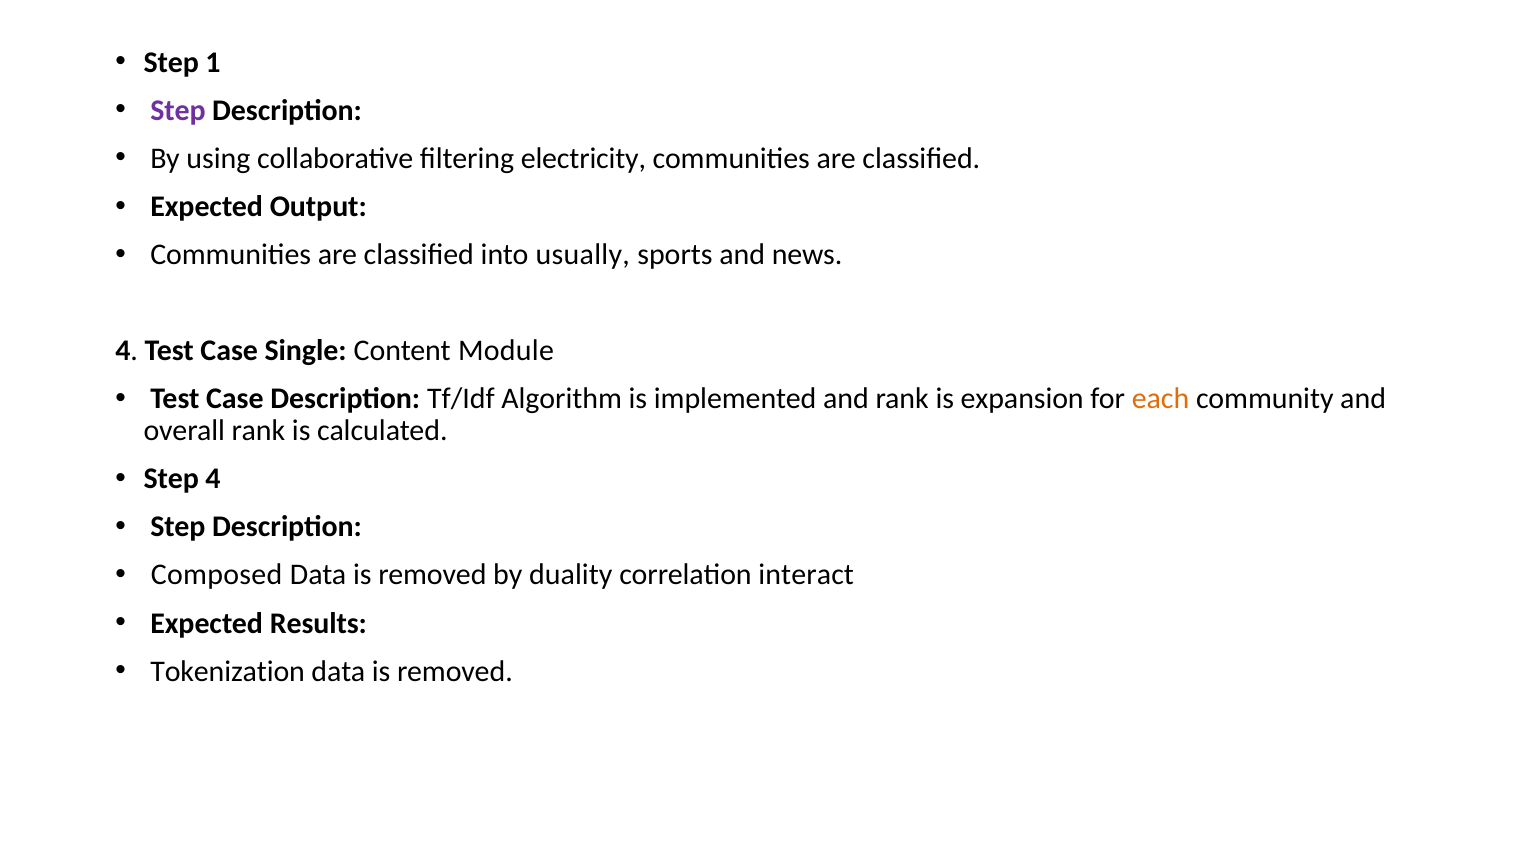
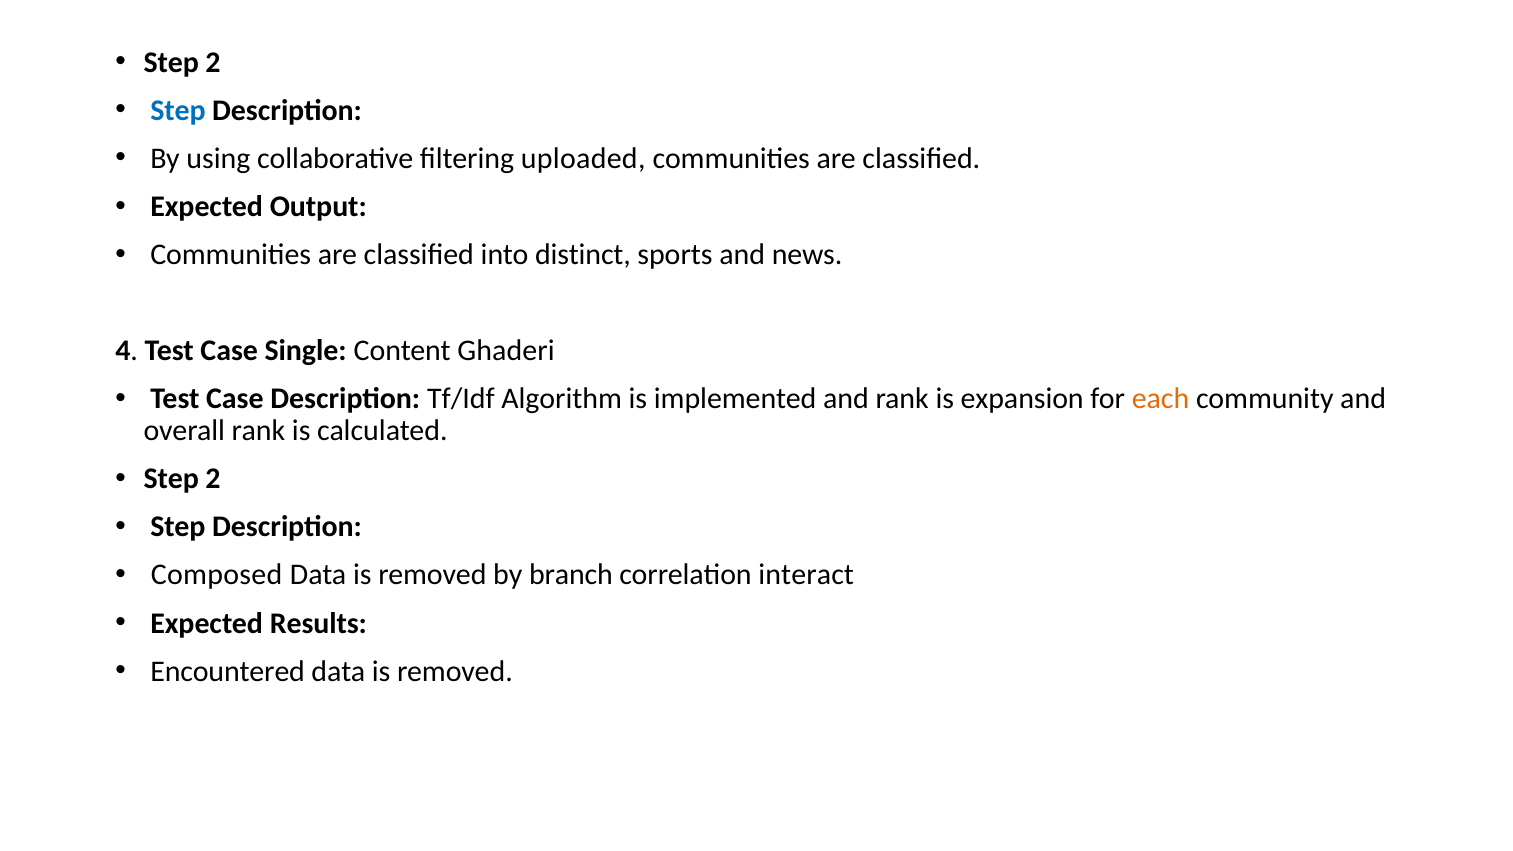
1 at (213, 62): 1 -> 2
Step at (178, 110) colour: purple -> blue
electricity: electricity -> uploaded
usually: usually -> distinct
Module: Module -> Ghaderi
4 at (213, 479): 4 -> 2
duality: duality -> branch
Tokenization: Tokenization -> Encountered
